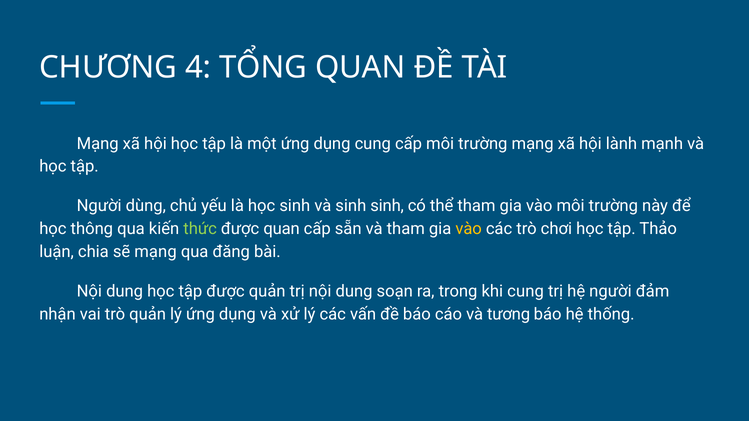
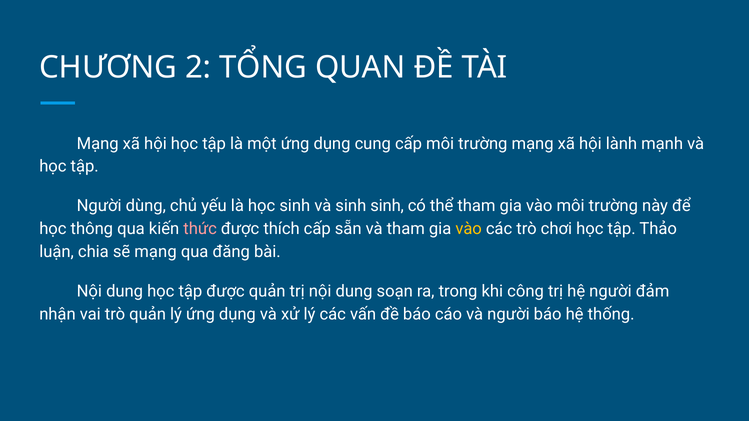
4: 4 -> 2
thức colour: light green -> pink
được quan: quan -> thích
khi cung: cung -> công
và tương: tương -> người
